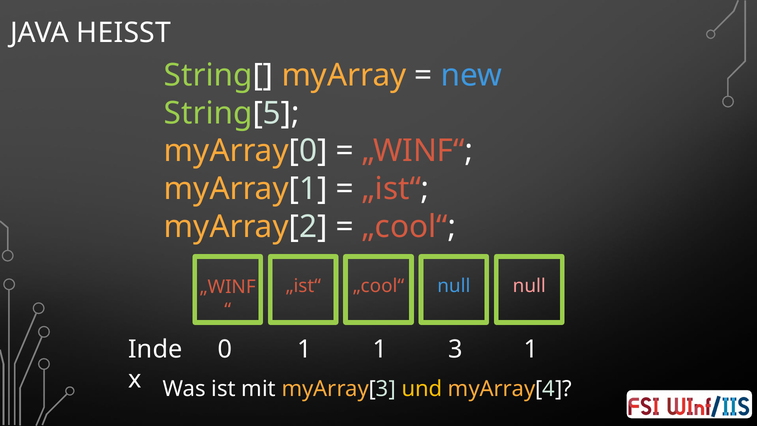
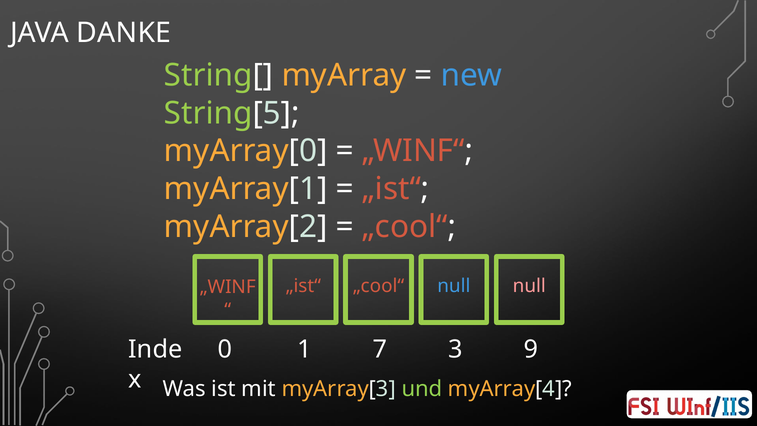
HEISST: HEISST -> DANKE
1 1: 1 -> 7
3 1: 1 -> 9
und colour: yellow -> light green
